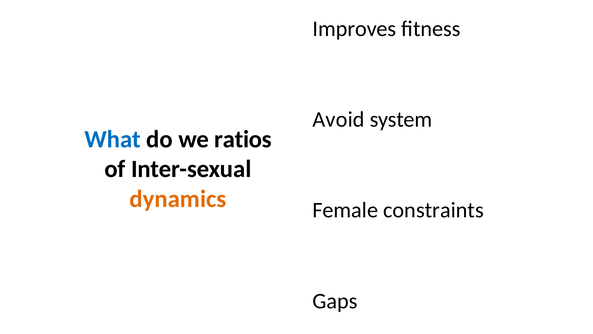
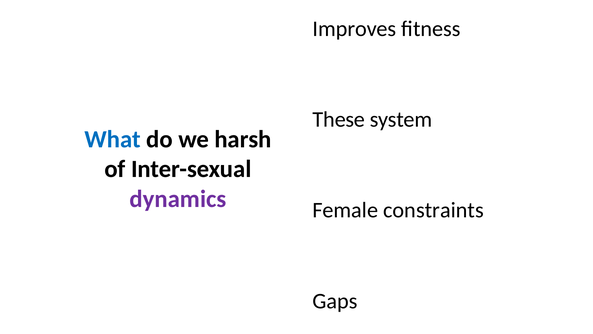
Avoid: Avoid -> These
ratios: ratios -> harsh
dynamics colour: orange -> purple
